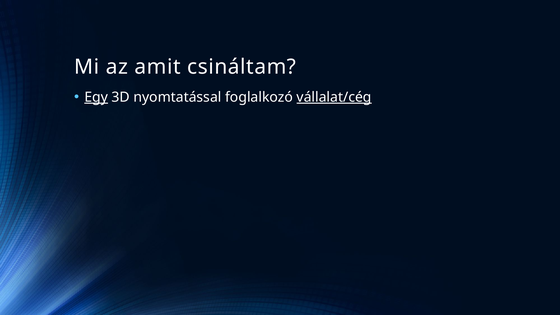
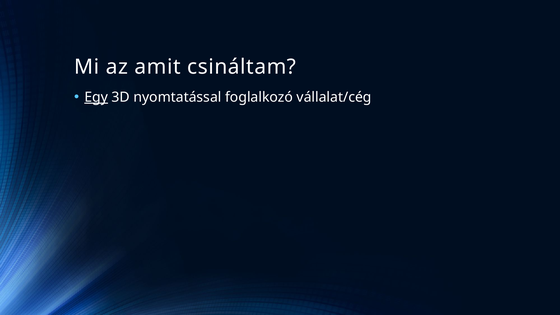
vállalat/cég underline: present -> none
